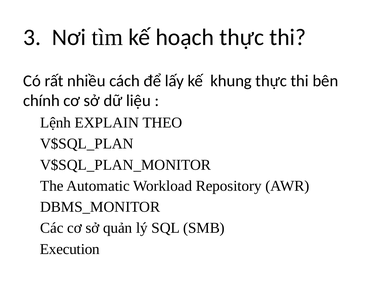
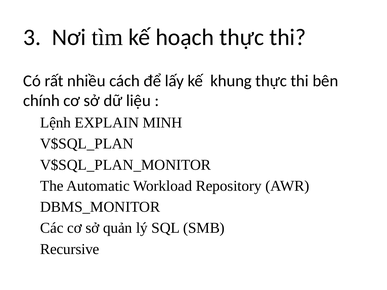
THEO: THEO -> MINH
Execution: Execution -> Recursive
